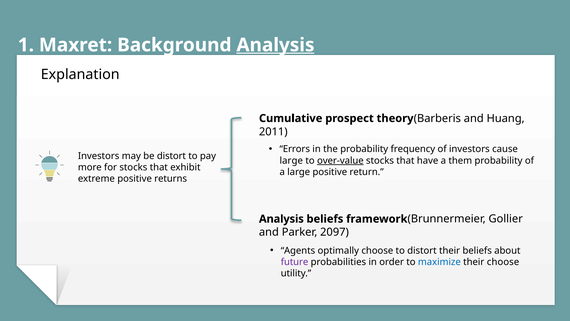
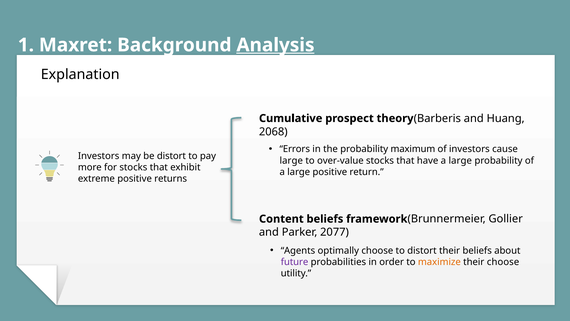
2011: 2011 -> 2068
frequency: frequency -> maximum
over-value underline: present -> none
have a them: them -> large
Analysis at (281, 219): Analysis -> Content
2097: 2097 -> 2077
maximize colour: blue -> orange
